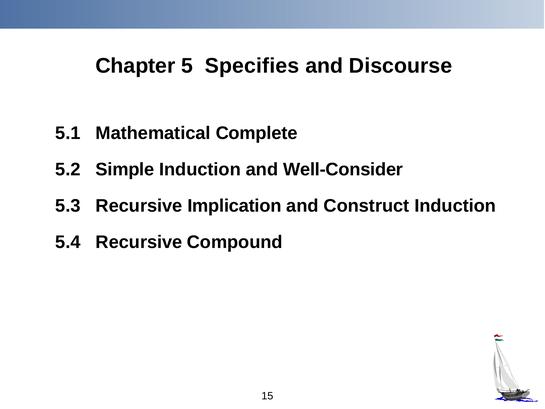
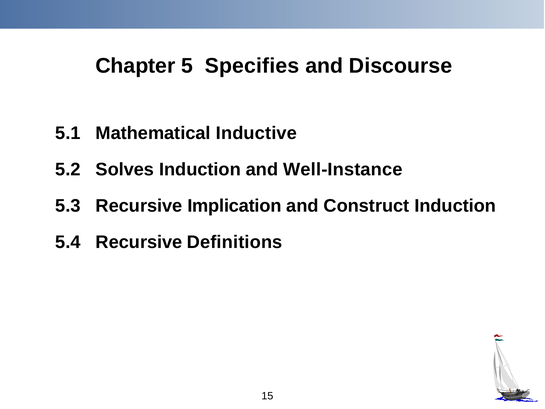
Complete: Complete -> Inductive
Simple: Simple -> Solves
Well-Consider: Well-Consider -> Well-Instance
Compound: Compound -> Definitions
